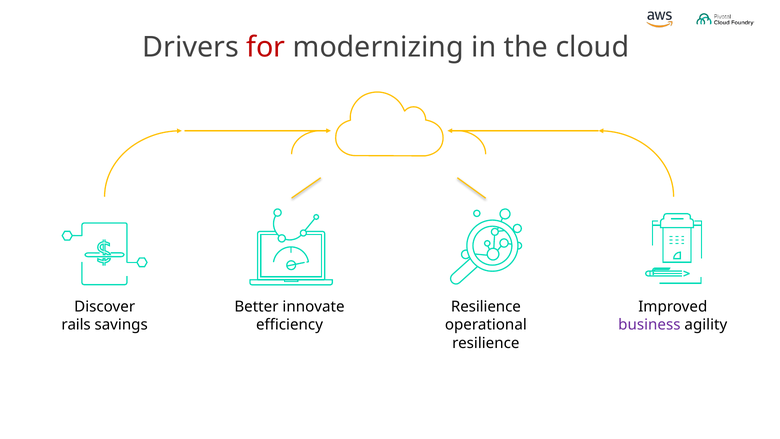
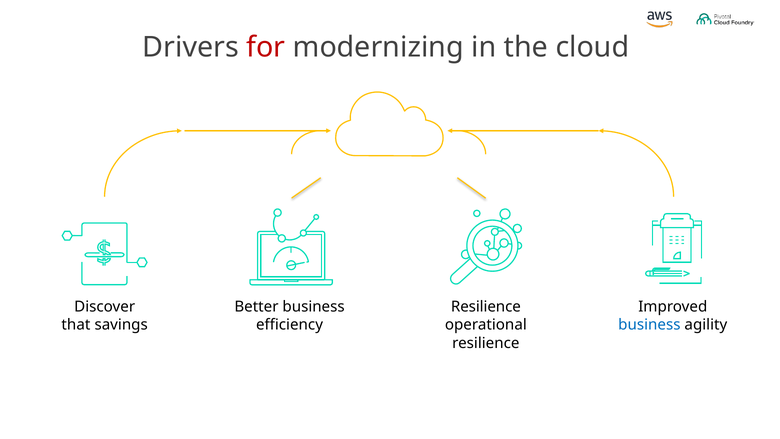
Better innovate: innovate -> business
rails: rails -> that
business at (649, 325) colour: purple -> blue
